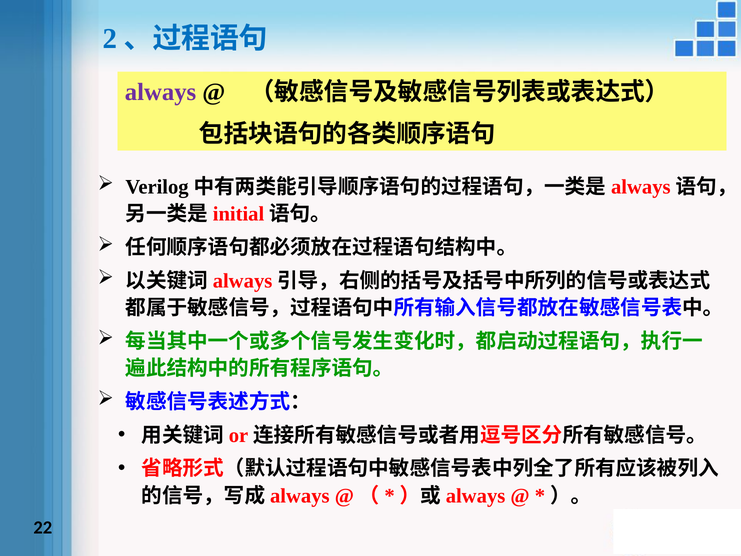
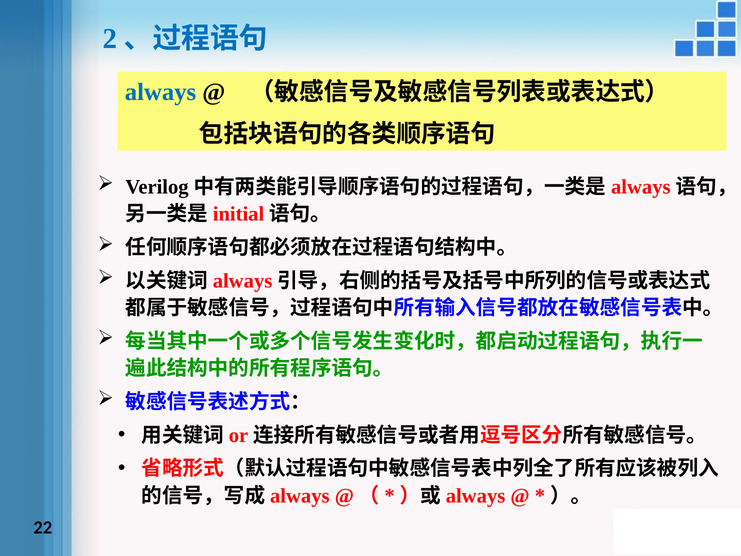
always colour: purple -> blue
